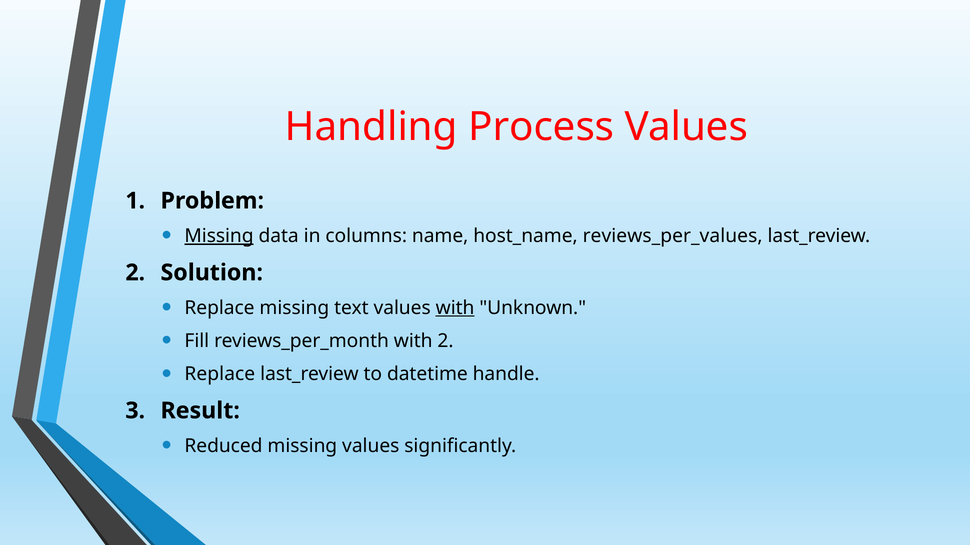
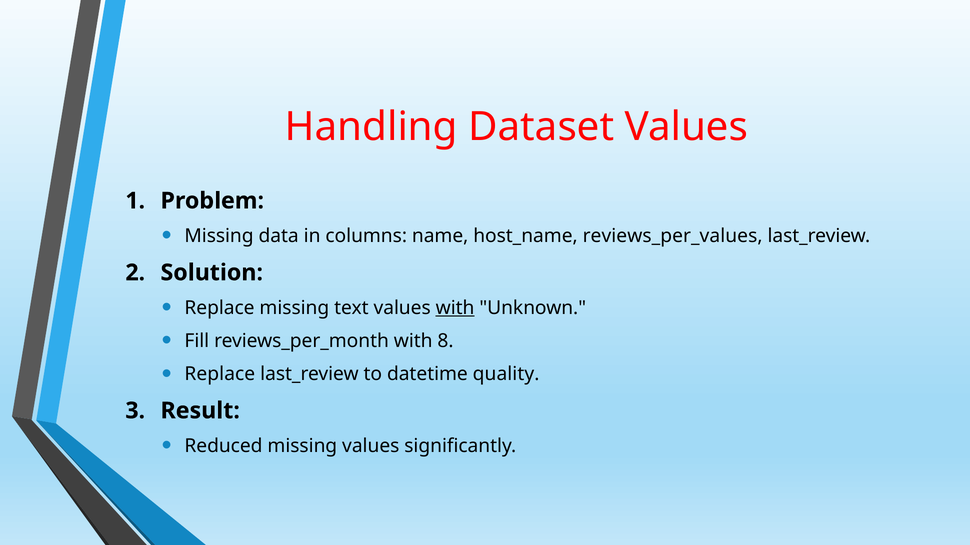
Process: Process -> Dataset
Missing at (219, 236) underline: present -> none
with 2: 2 -> 8
handle: handle -> quality
